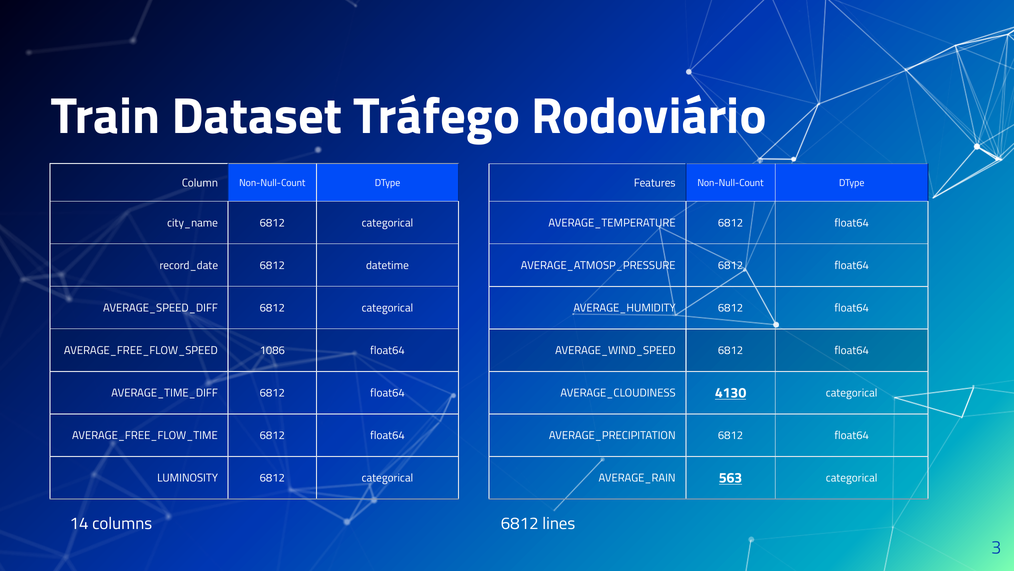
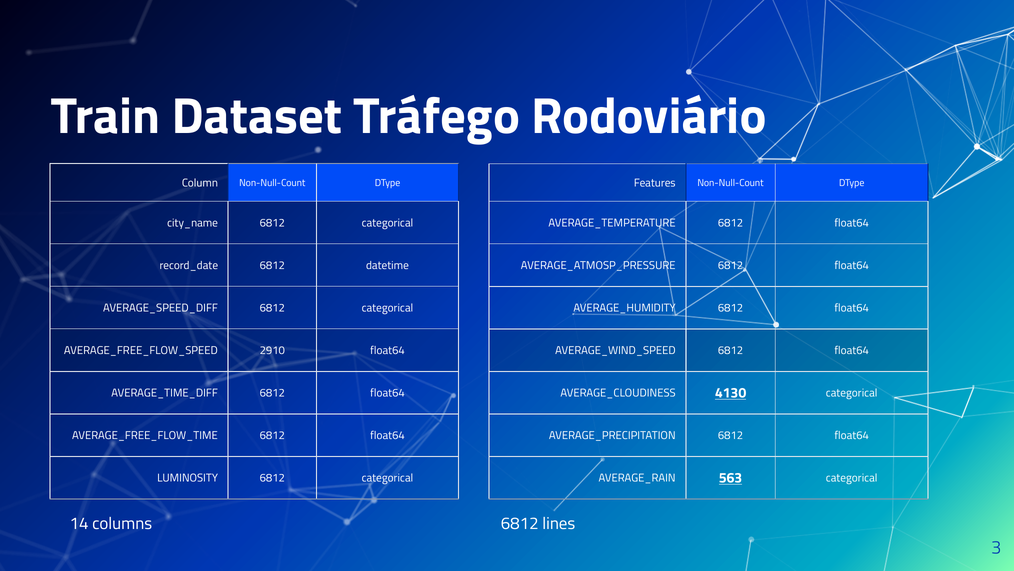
1086: 1086 -> 2910
